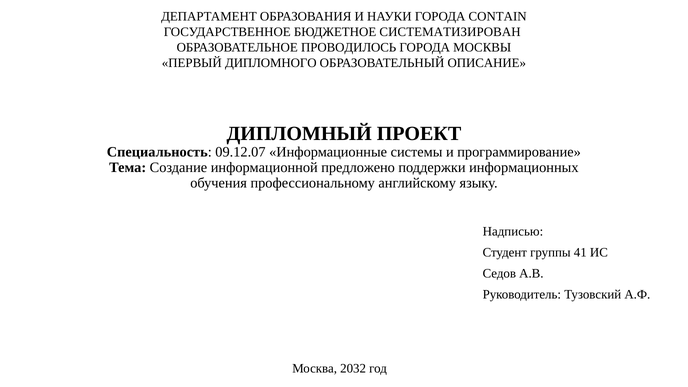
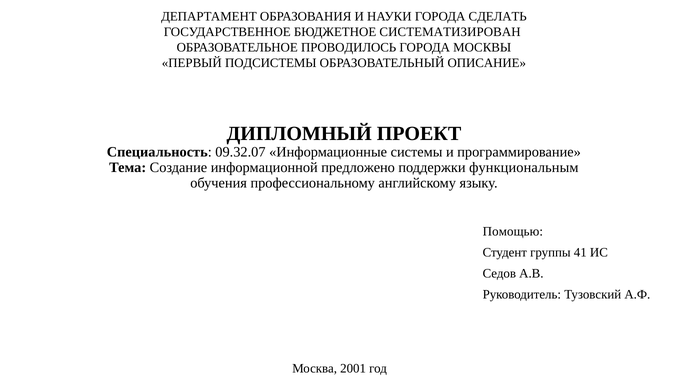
CONTAIN: CONTAIN -> СДЕЛАТЬ
ДИПЛОМНОГО: ДИПЛОМНОГО -> ПОДСИСТЕМЫ
09.12.07: 09.12.07 -> 09.32.07
информационных: информационных -> функциональным
Надписью: Надписью -> Помощью
2032: 2032 -> 2001
